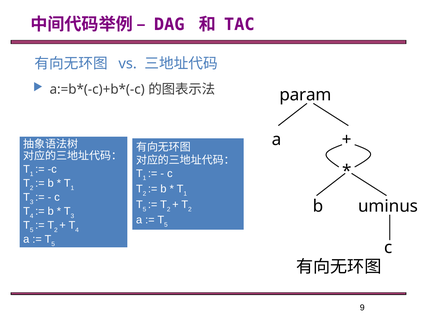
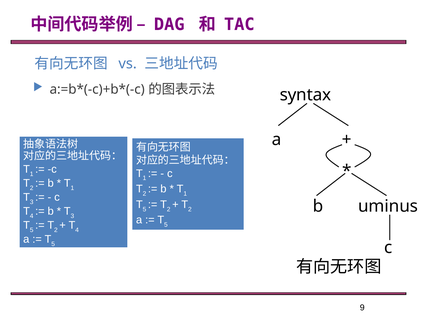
param: param -> syntax
